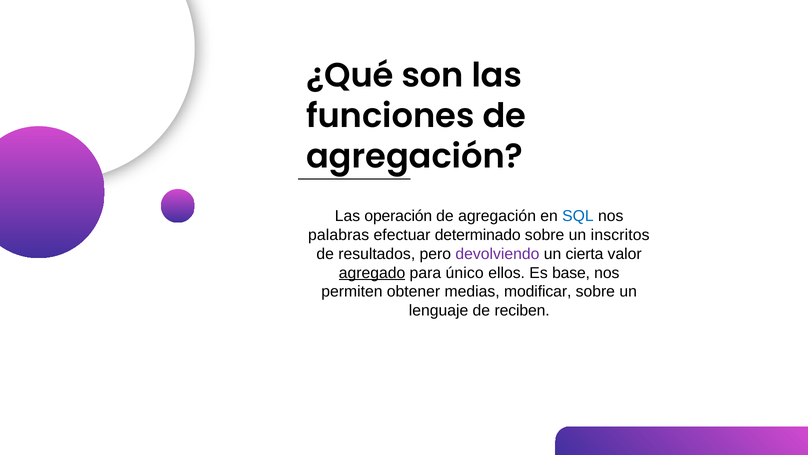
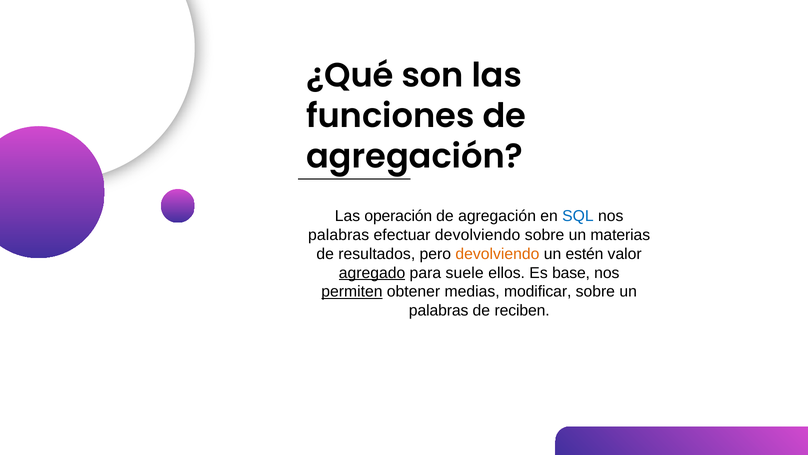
efectuar determinado: determinado -> devolviendo
inscritos: inscritos -> materias
devolviendo at (497, 254) colour: purple -> orange
cierta: cierta -> estén
único: único -> suele
permiten underline: none -> present
lenguaje at (439, 310): lenguaje -> palabras
